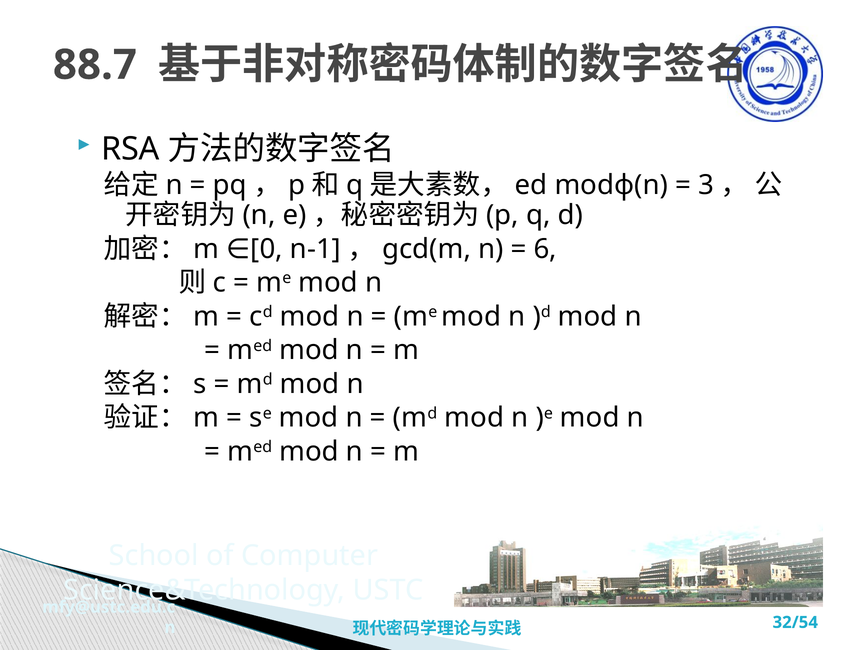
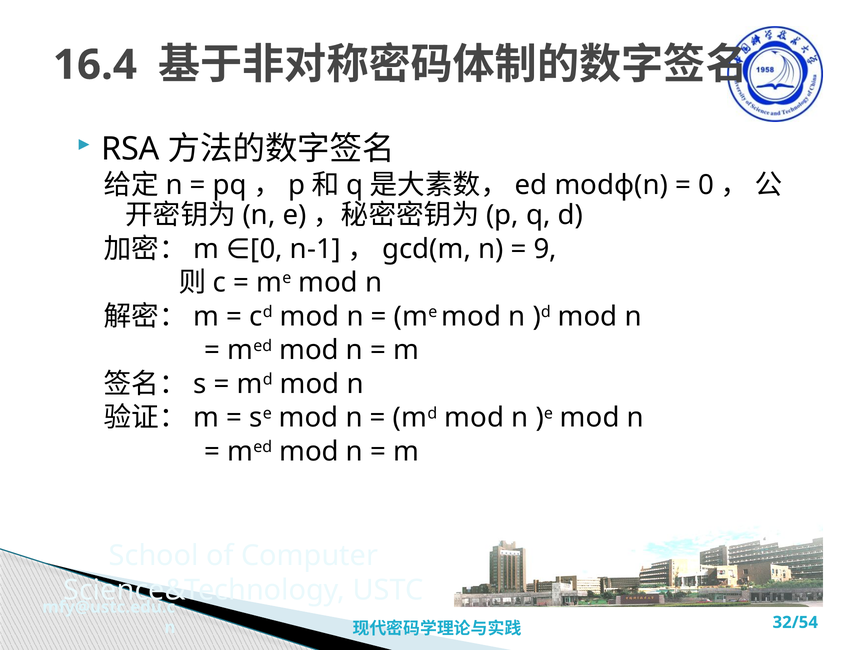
88.7: 88.7 -> 16.4
3 at (706, 185): 3 -> 0
6: 6 -> 9
